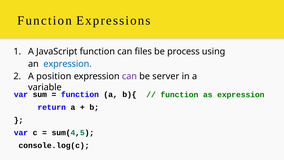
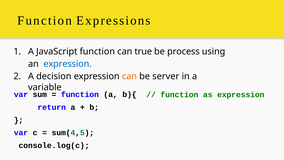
ﬁles: ﬁles -> true
position: position -> decision
can at (129, 76) colour: purple -> orange
